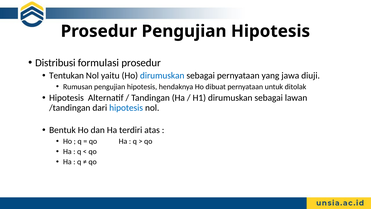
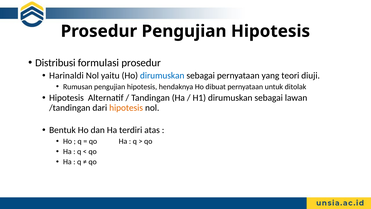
Tentukan: Tentukan -> Harinaldi
jawa: jawa -> teori
hipotesis at (126, 108) colour: blue -> orange
